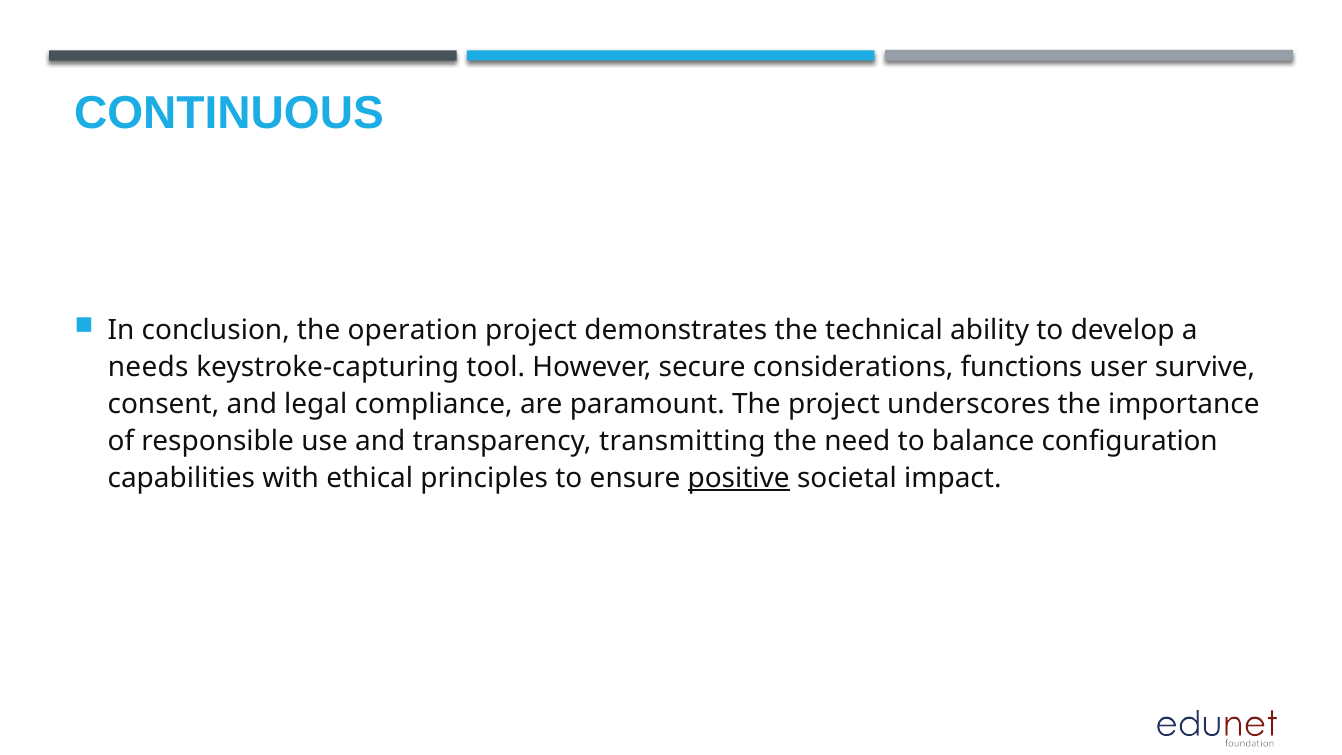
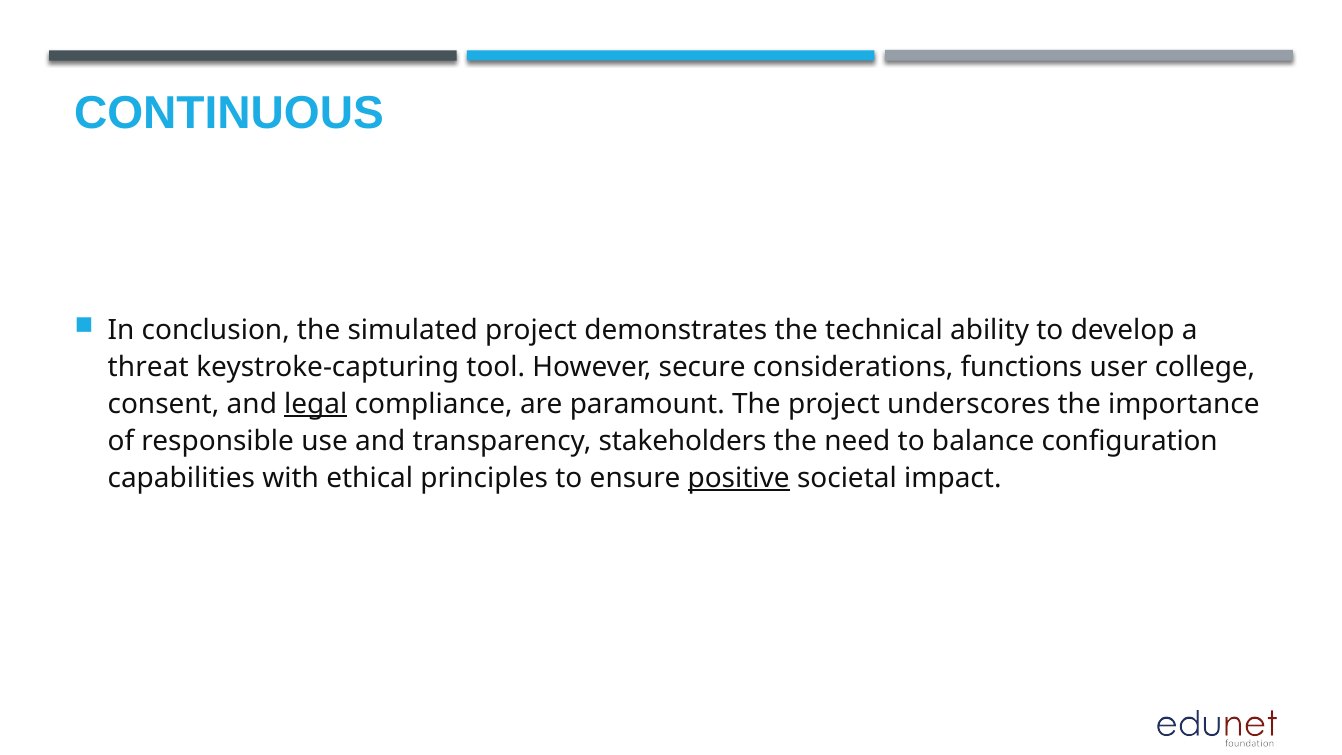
operation: operation -> simulated
needs: needs -> threat
survive: survive -> college
legal underline: none -> present
transmitting: transmitting -> stakeholders
